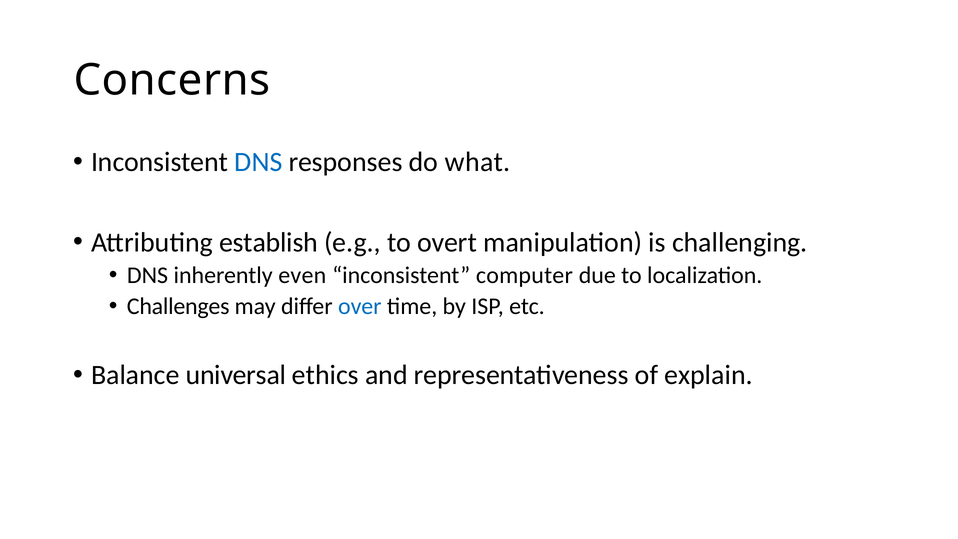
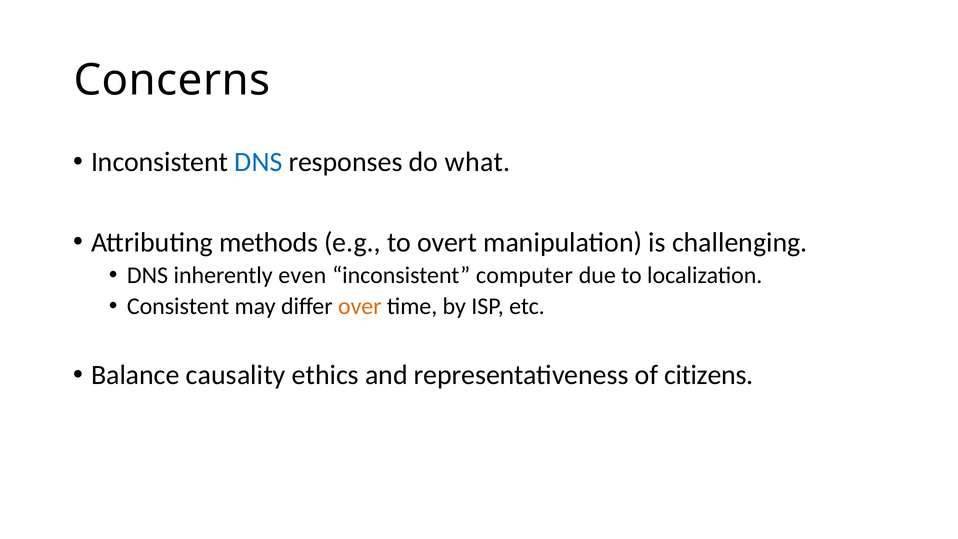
establish: establish -> methods
Challenges: Challenges -> Consistent
over colour: blue -> orange
universal: universal -> causality
explain: explain -> citizens
